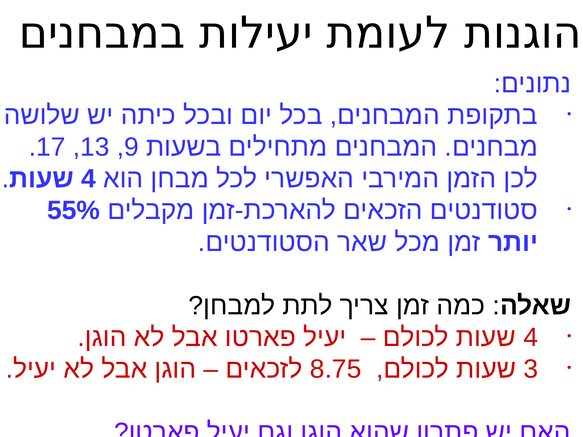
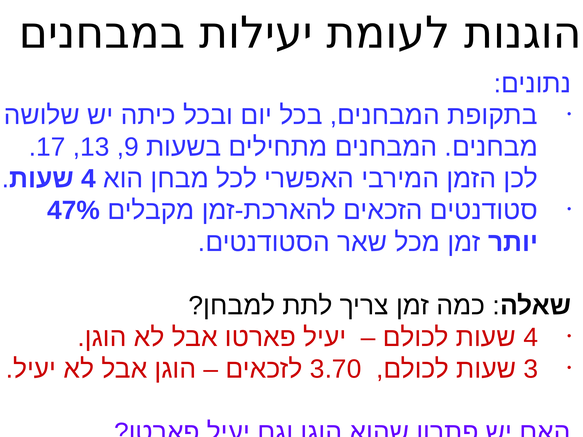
55%: 55% -> 47%
8.75: 8.75 -> 3.70
